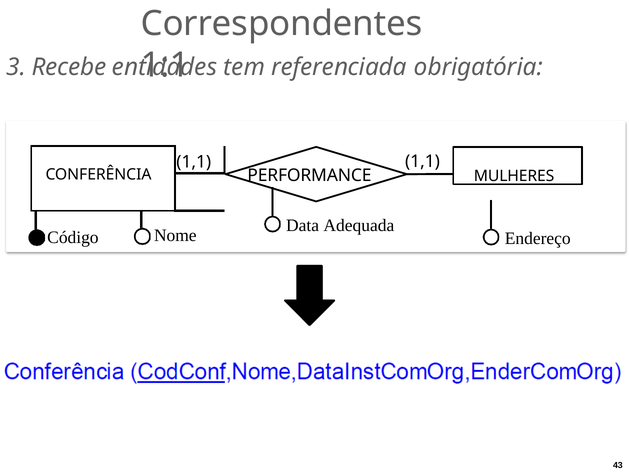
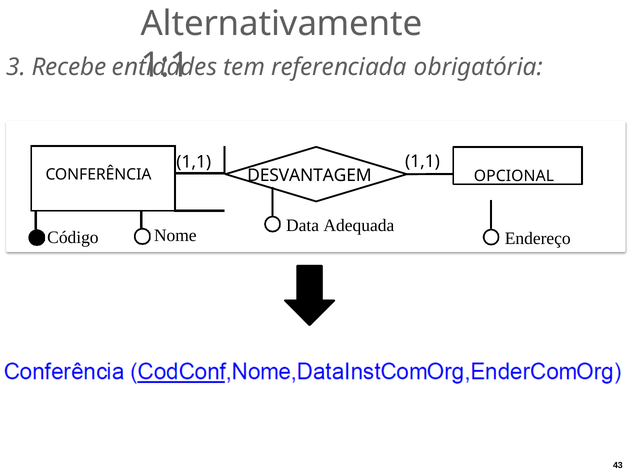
Correspondentes: Correspondentes -> Alternativamente
PERFORMANCE: PERFORMANCE -> DESVANTAGEM
MULHERES: MULHERES -> OPCIONAL
